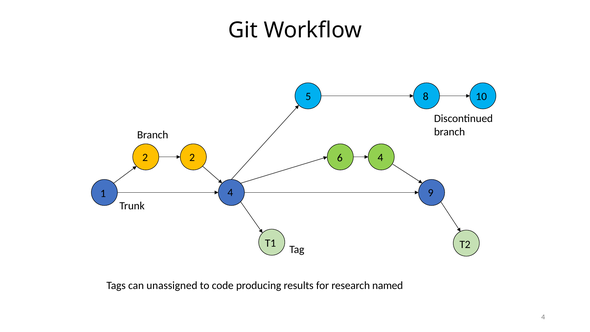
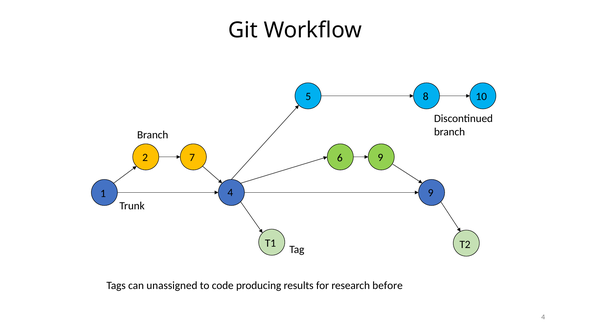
2 2: 2 -> 7
6 4: 4 -> 9
named: named -> before
